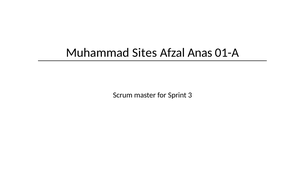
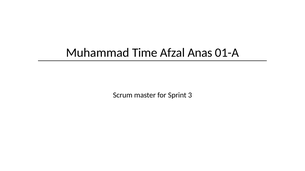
Sites: Sites -> Time
